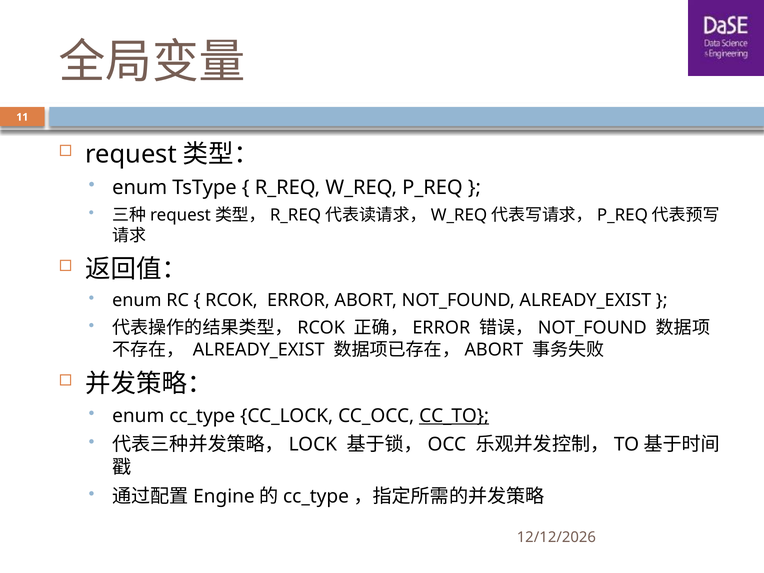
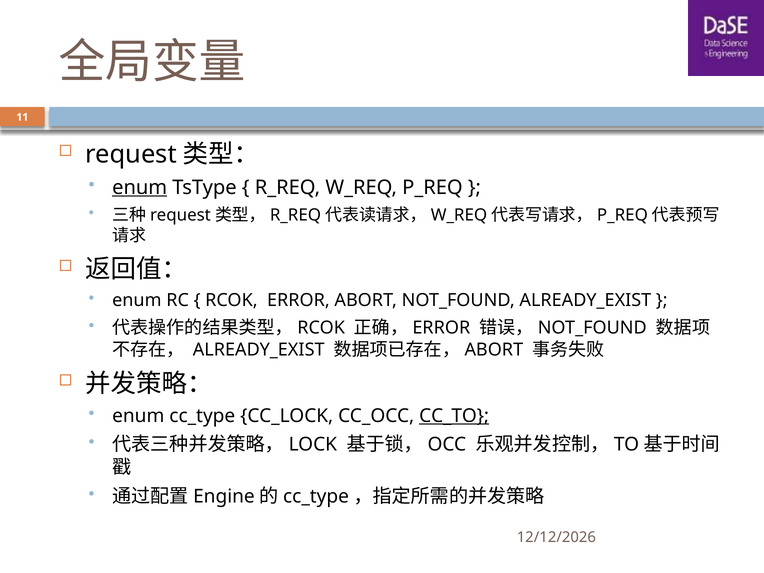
enum at (140, 187) underline: none -> present
